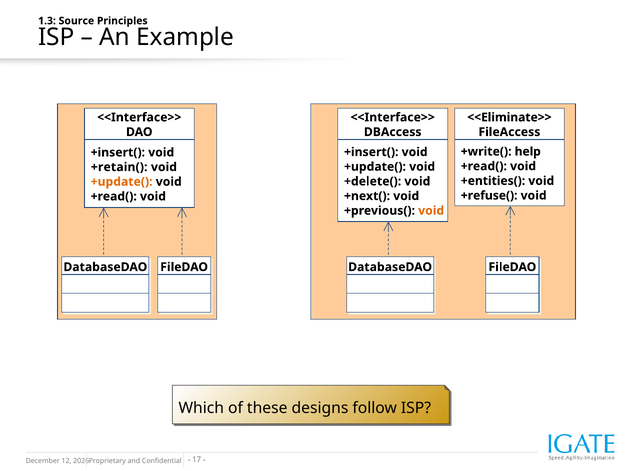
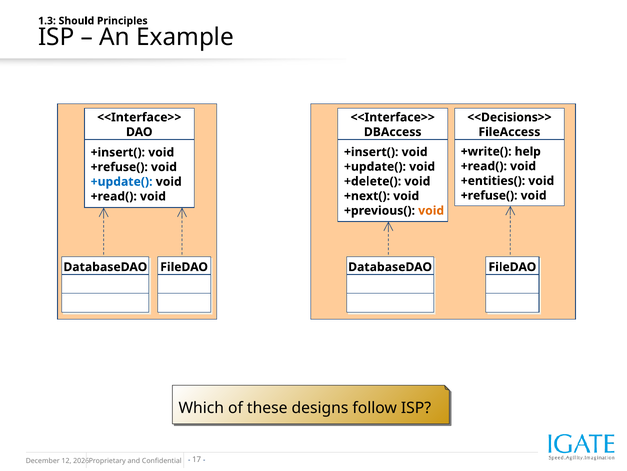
Source: Source -> Should
<<Eliminate>>: <<Eliminate>> -> <<Decisions>>
+retain( at (119, 167): +retain( -> +refuse(
+update( at (122, 181) colour: orange -> blue
